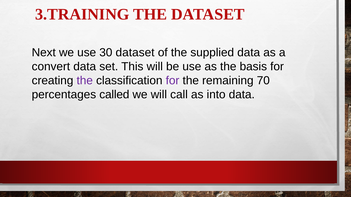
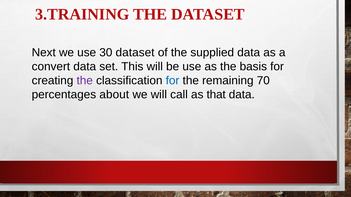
for at (173, 81) colour: purple -> blue
called: called -> about
into: into -> that
